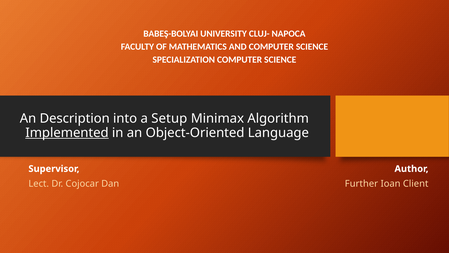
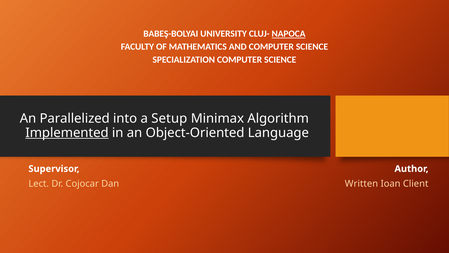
NAPOCA underline: none -> present
Description: Description -> Parallelized
Further: Further -> Written
